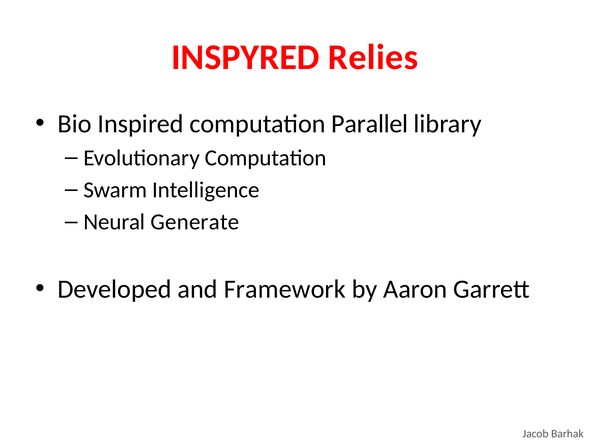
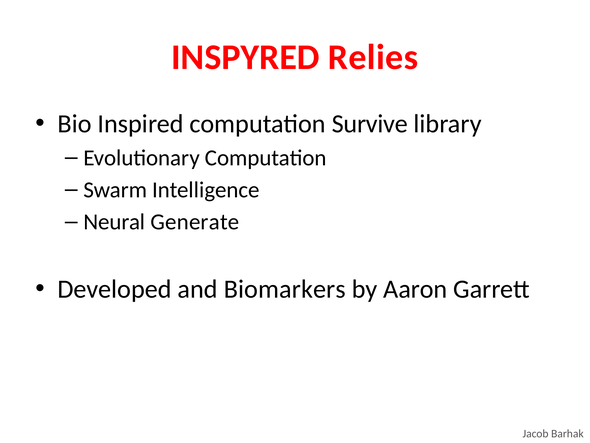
Parallel: Parallel -> Survive
Framework: Framework -> Biomarkers
